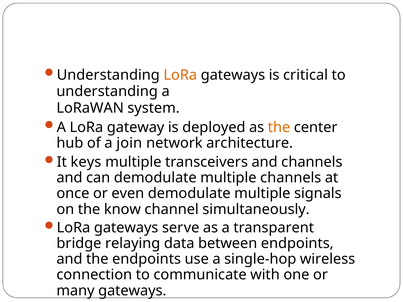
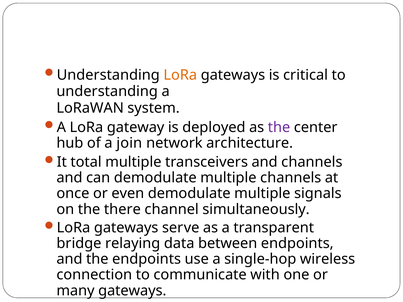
the at (279, 127) colour: orange -> purple
keys: keys -> total
know: know -> there
